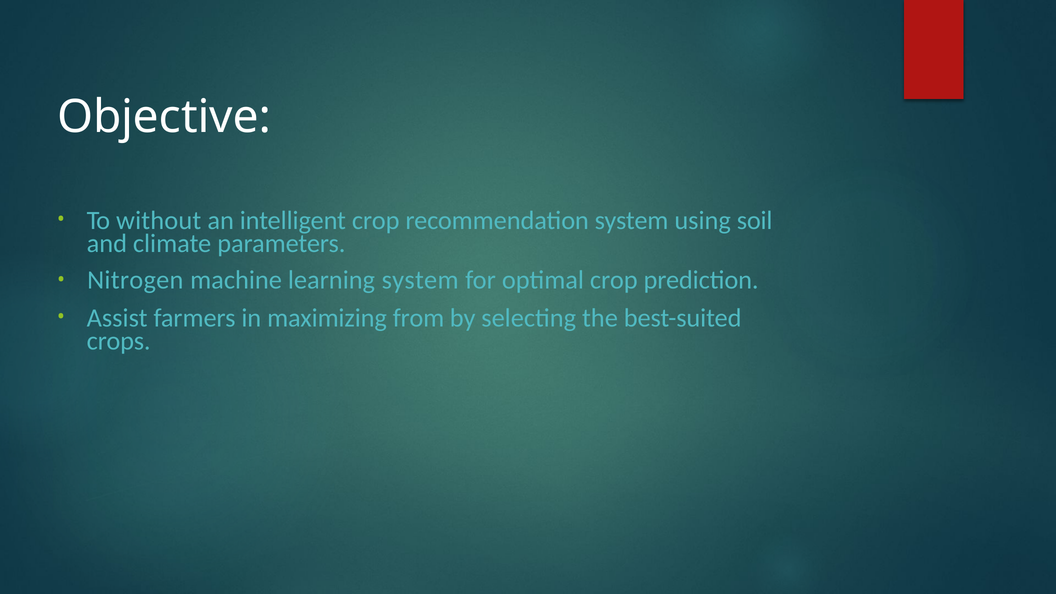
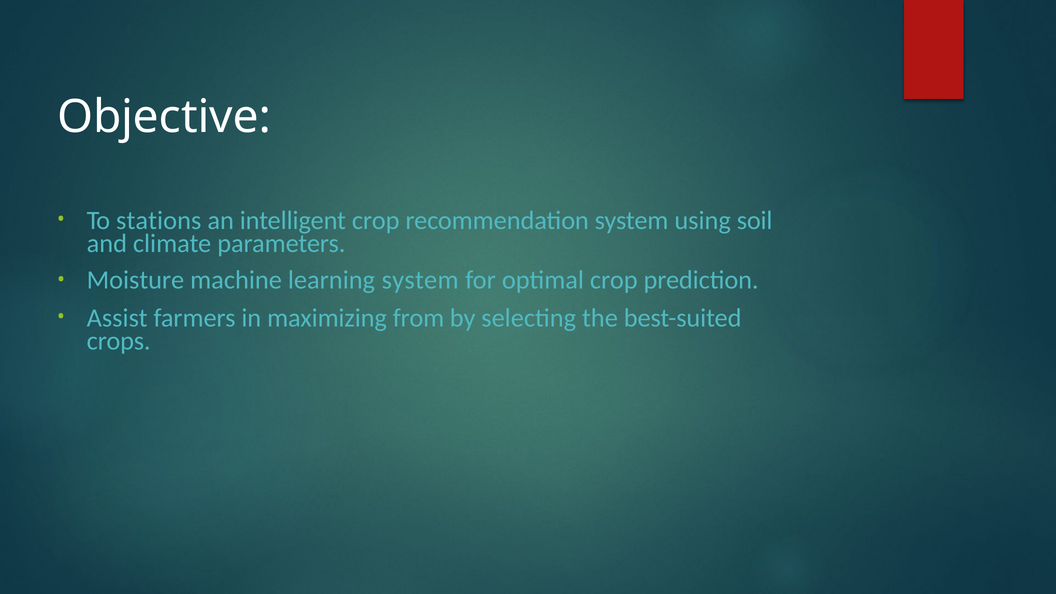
without: without -> stations
Nitrogen: Nitrogen -> Moisture
